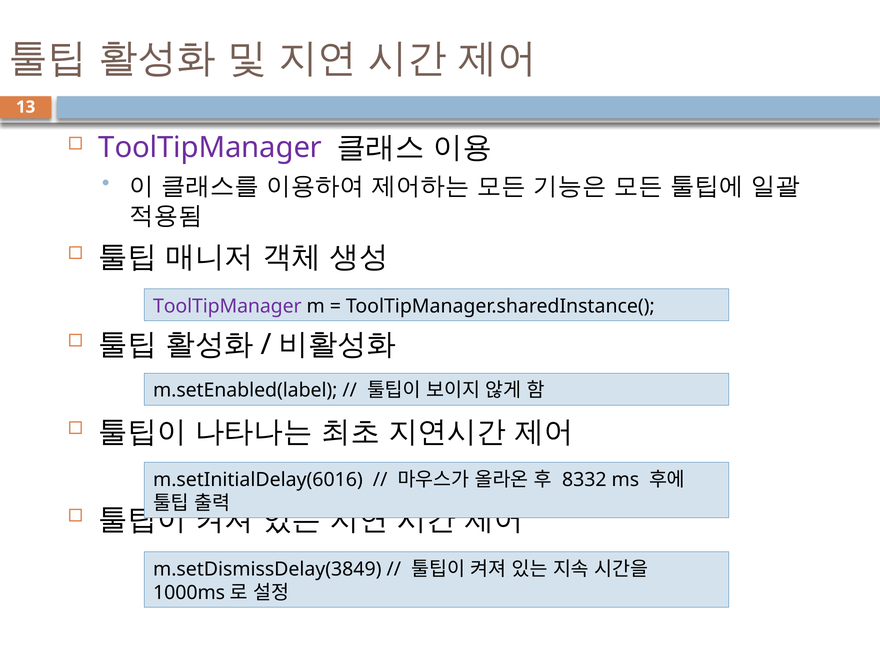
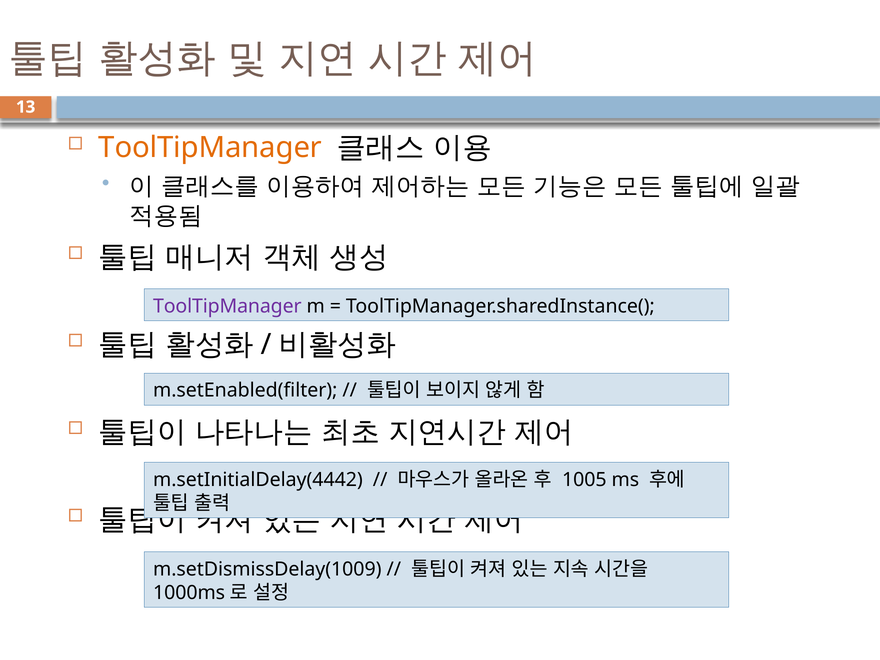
ToolTipManager at (210, 148) colour: purple -> orange
m.setEnabled(label: m.setEnabled(label -> m.setEnabled(filter
m.setInitialDelay(6016: m.setInitialDelay(6016 -> m.setInitialDelay(4442
8332: 8332 -> 1005
m.setDismissDelay(3849: m.setDismissDelay(3849 -> m.setDismissDelay(1009
